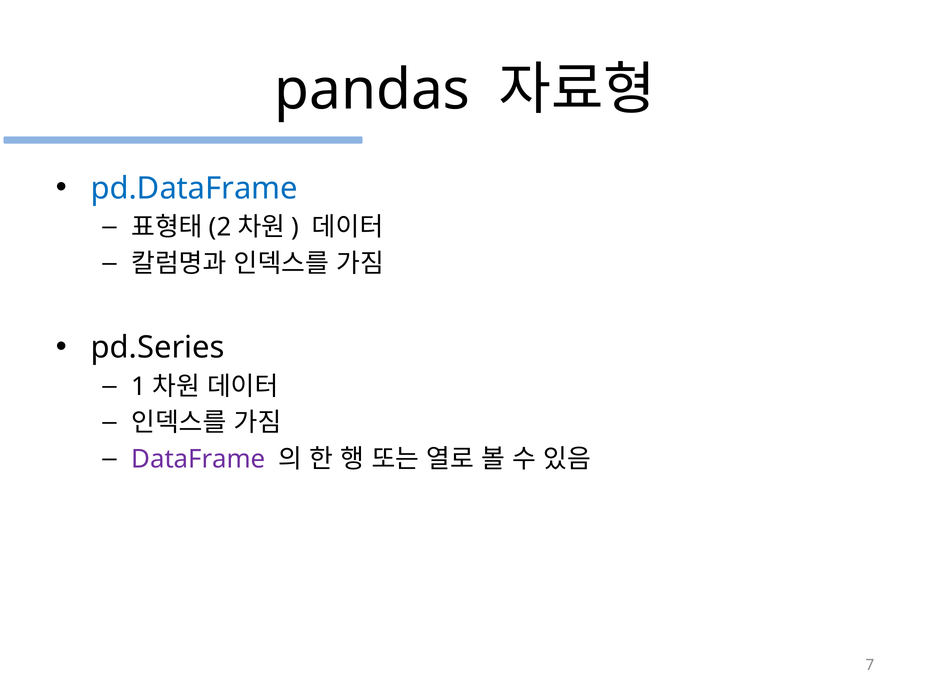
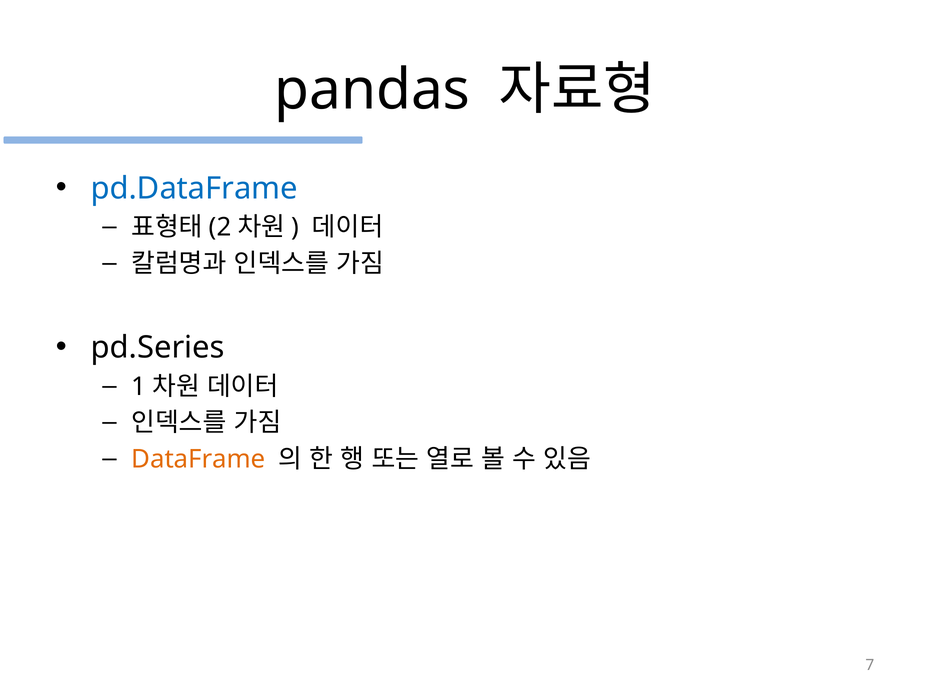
DataFrame colour: purple -> orange
